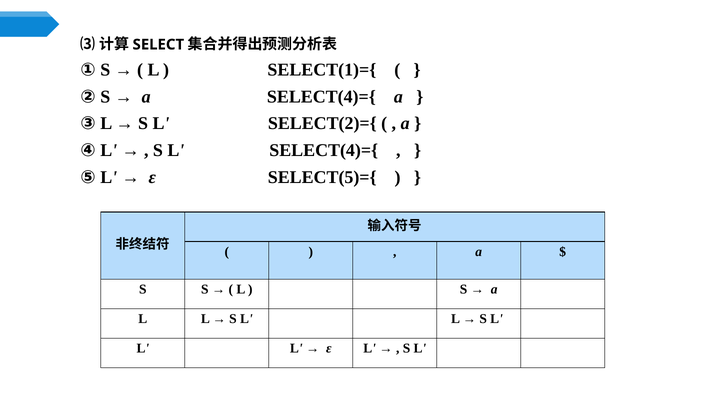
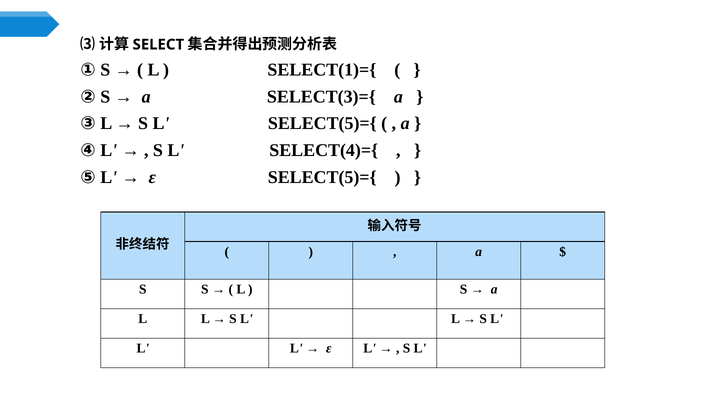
a SELECT(4)={: SELECT(4)={ -> SELECT(3)={
L SELECT(2)={: SELECT(2)={ -> SELECT(5)={
